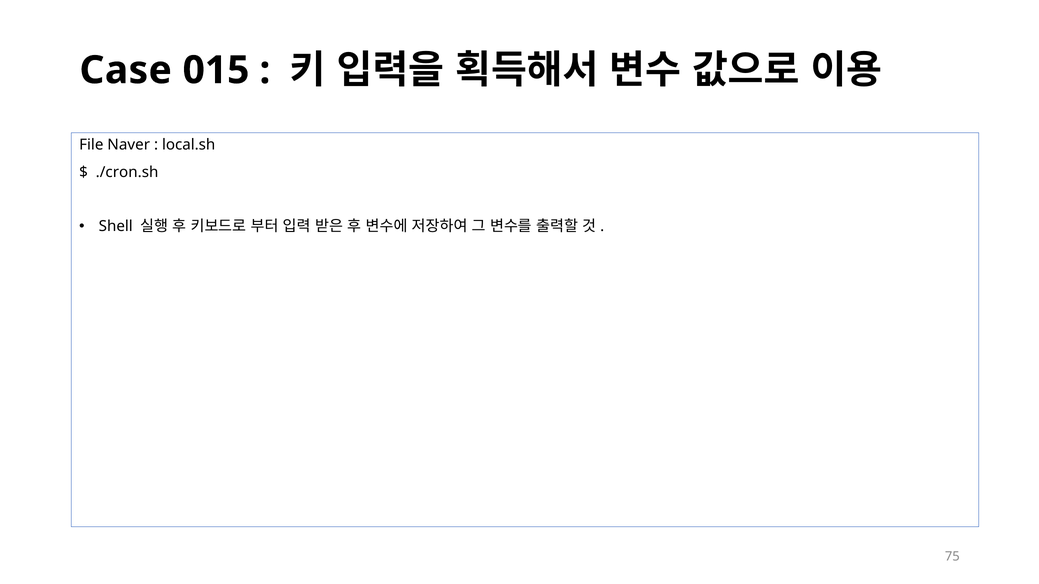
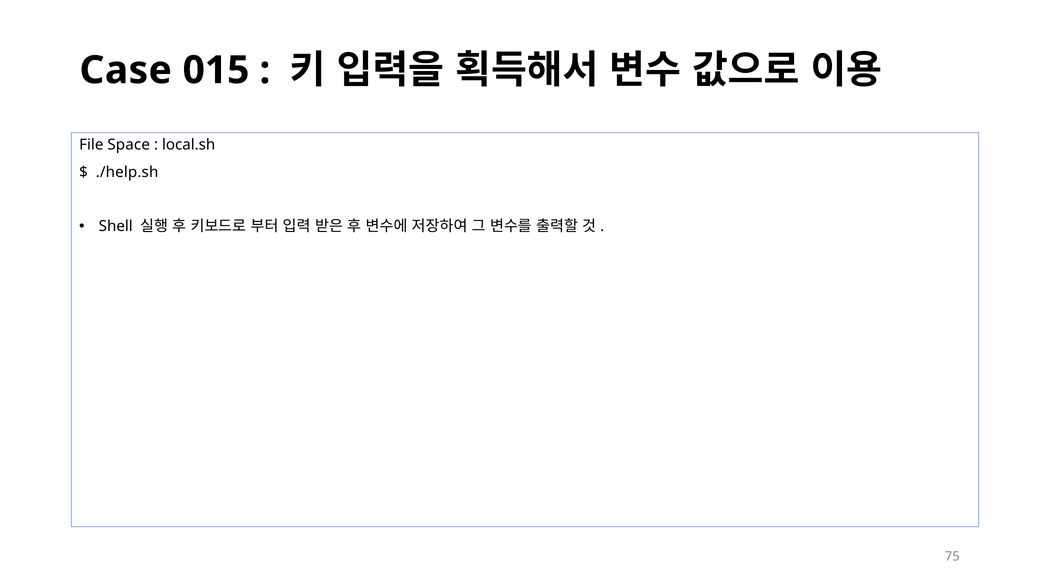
Naver: Naver -> Space
./cron.sh: ./cron.sh -> ./help.sh
